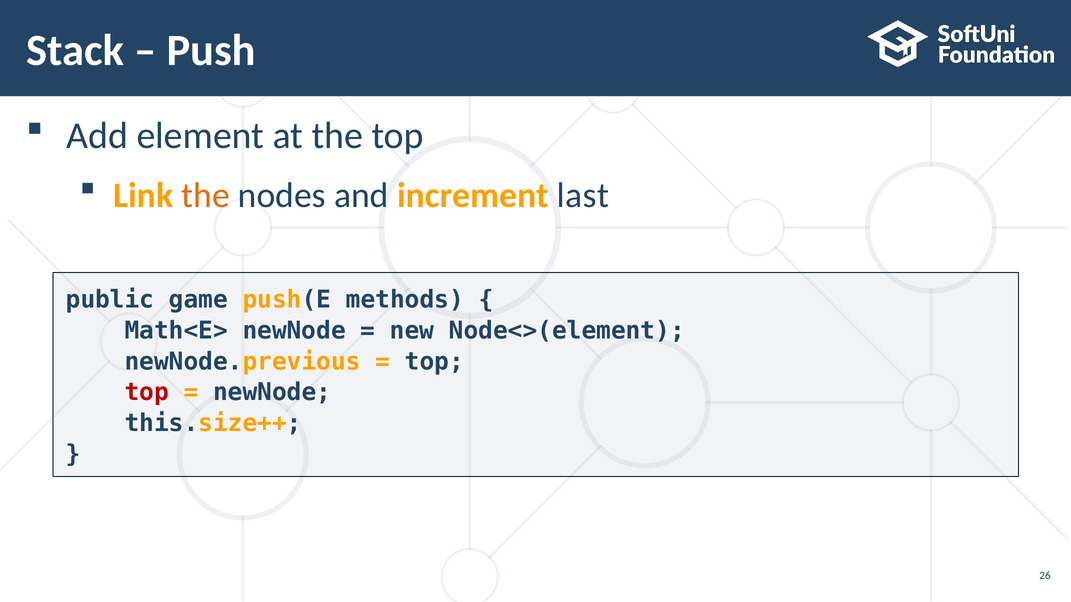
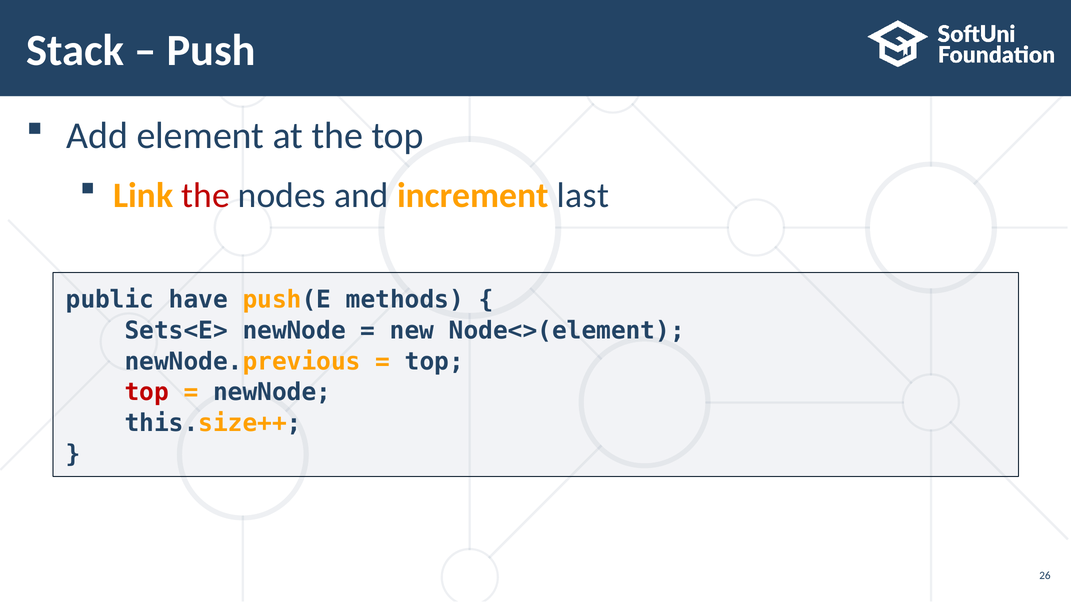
the at (206, 195) colour: orange -> red
game: game -> have
Math<E>: Math<E> -> Sets<E>
